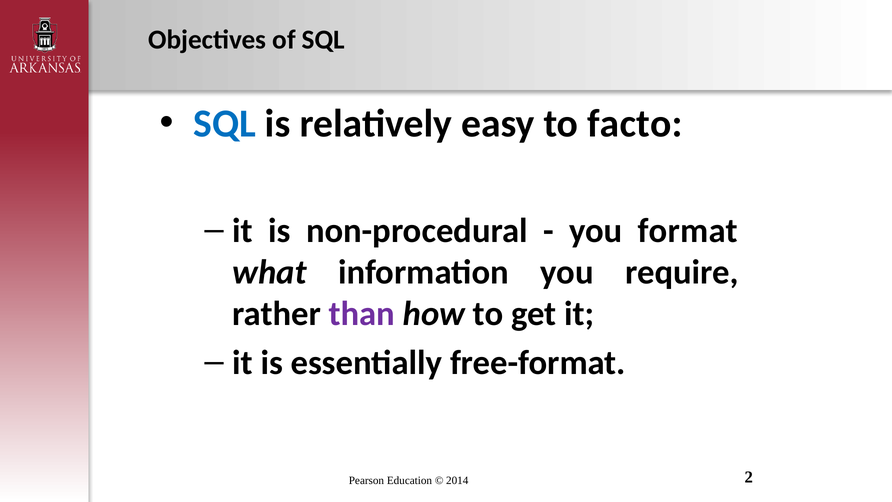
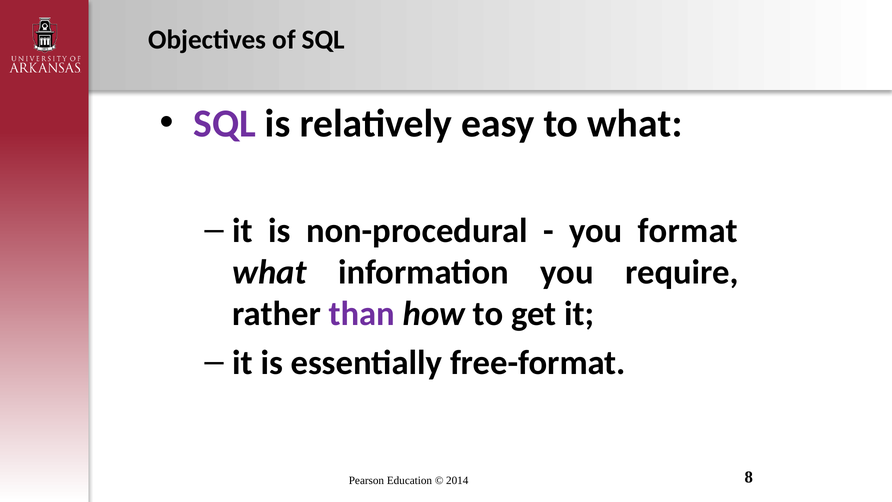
SQL at (225, 124) colour: blue -> purple
to facto: facto -> what
2: 2 -> 8
